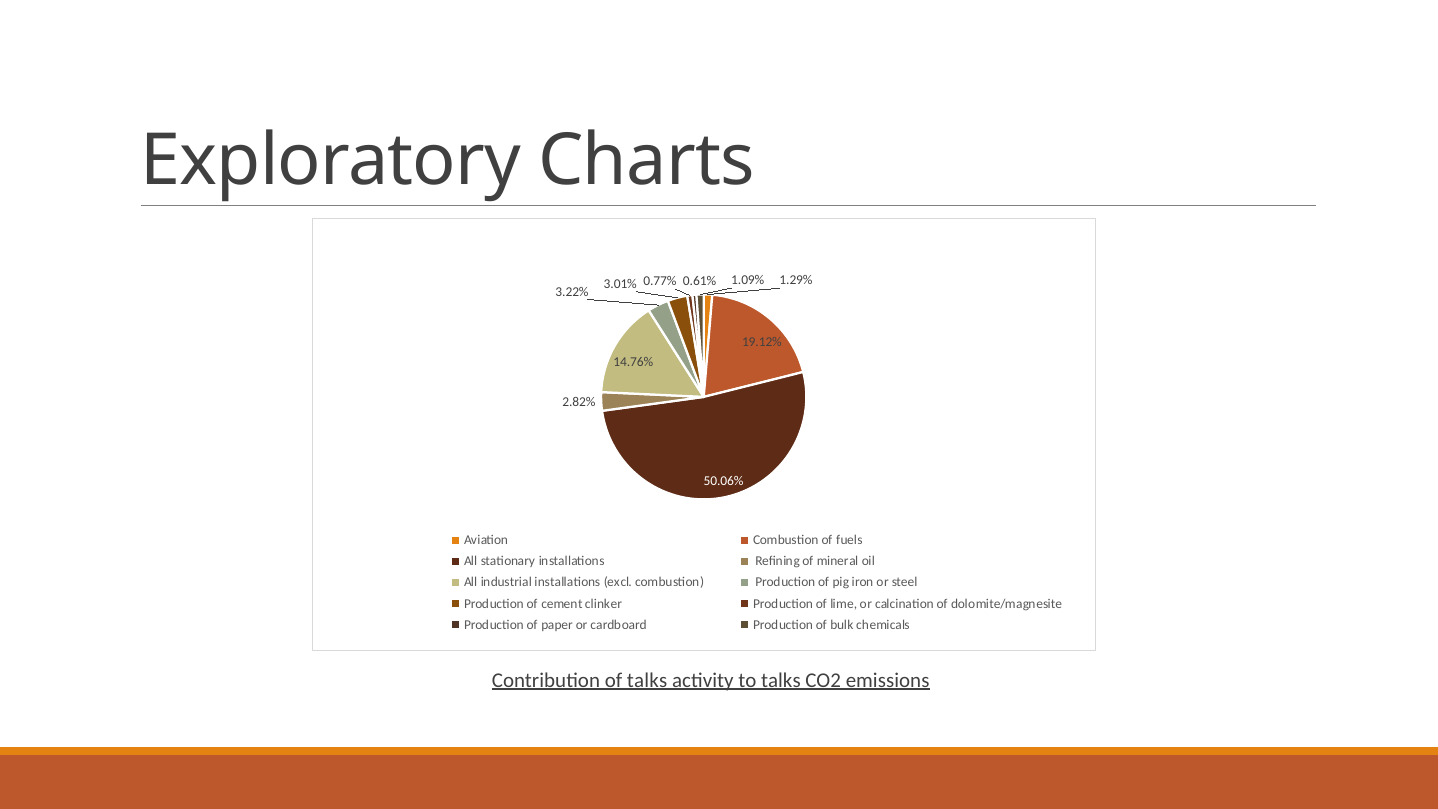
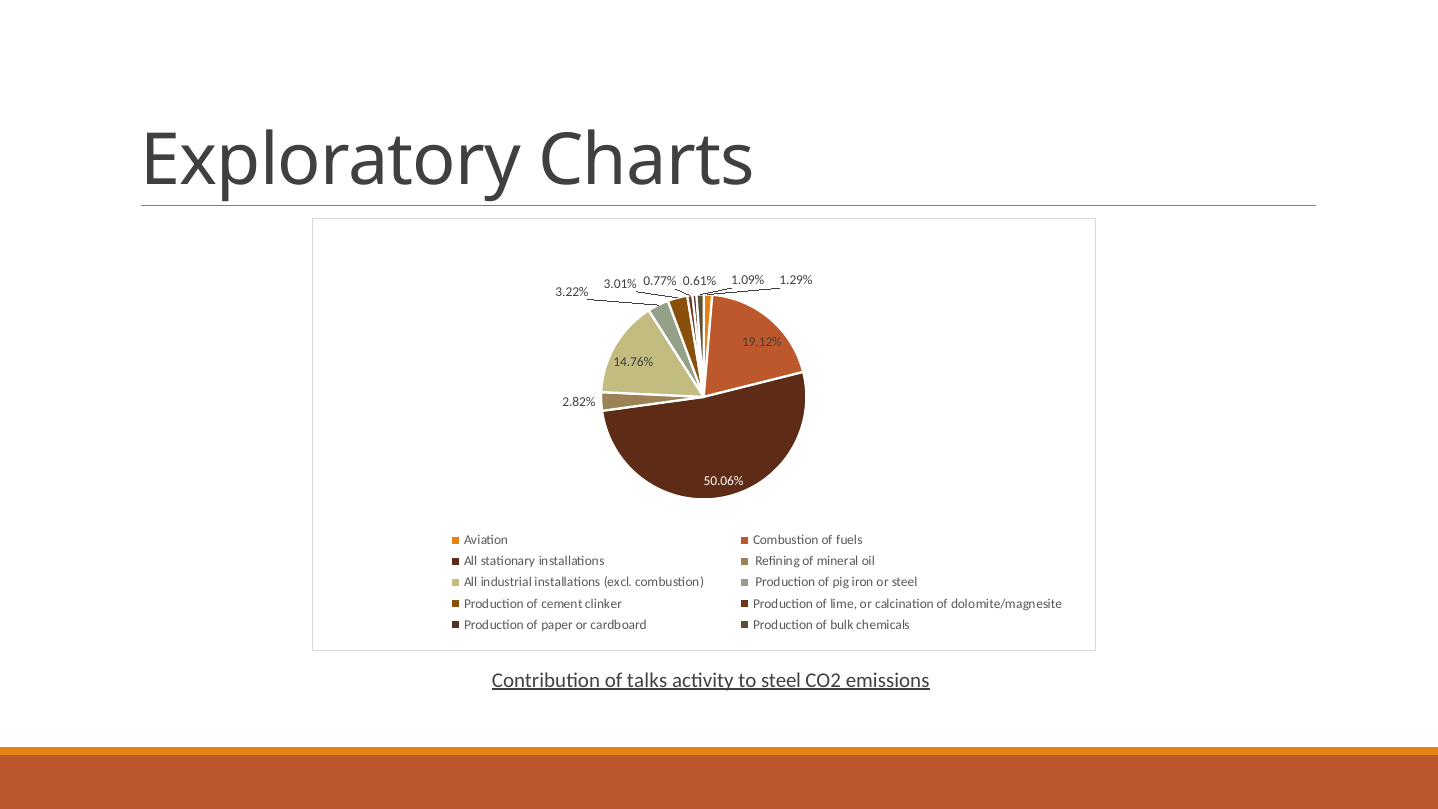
to talks: talks -> steel
